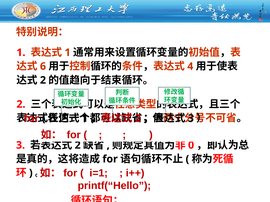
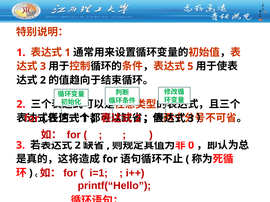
6 at (43, 67): 6 -> 3
4: 4 -> 5
